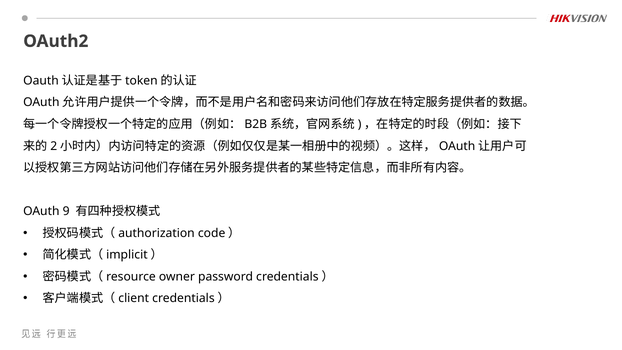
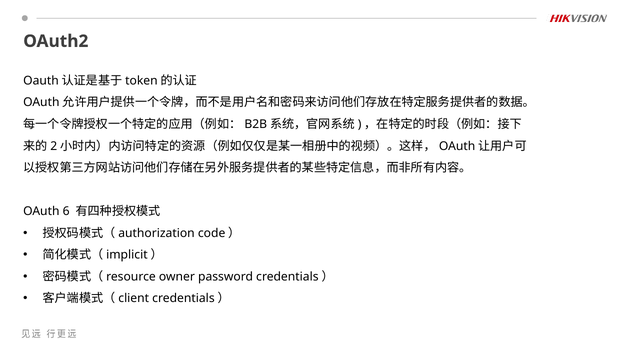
9: 9 -> 6
